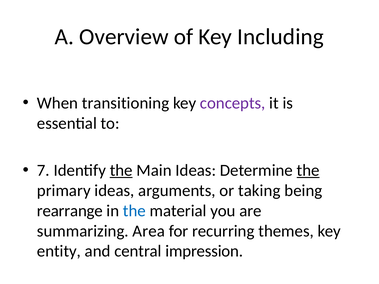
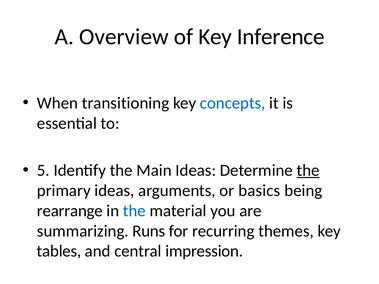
Including: Including -> Inference
concepts at (233, 103) colour: purple -> blue
7: 7 -> 5
the at (121, 170) underline: present -> none
taking: taking -> basics
Area: Area -> Runs
entity: entity -> tables
